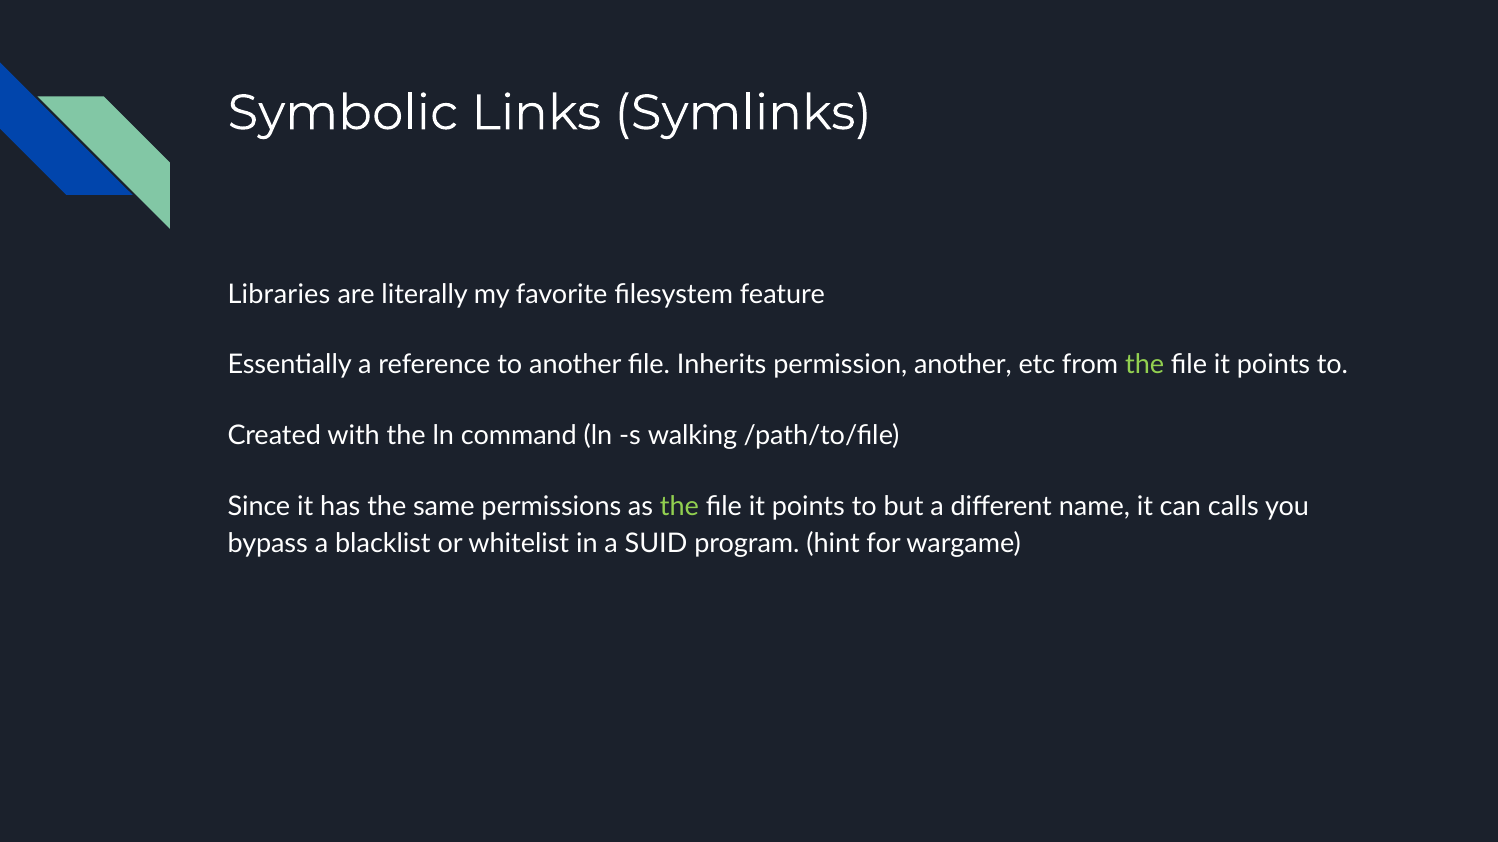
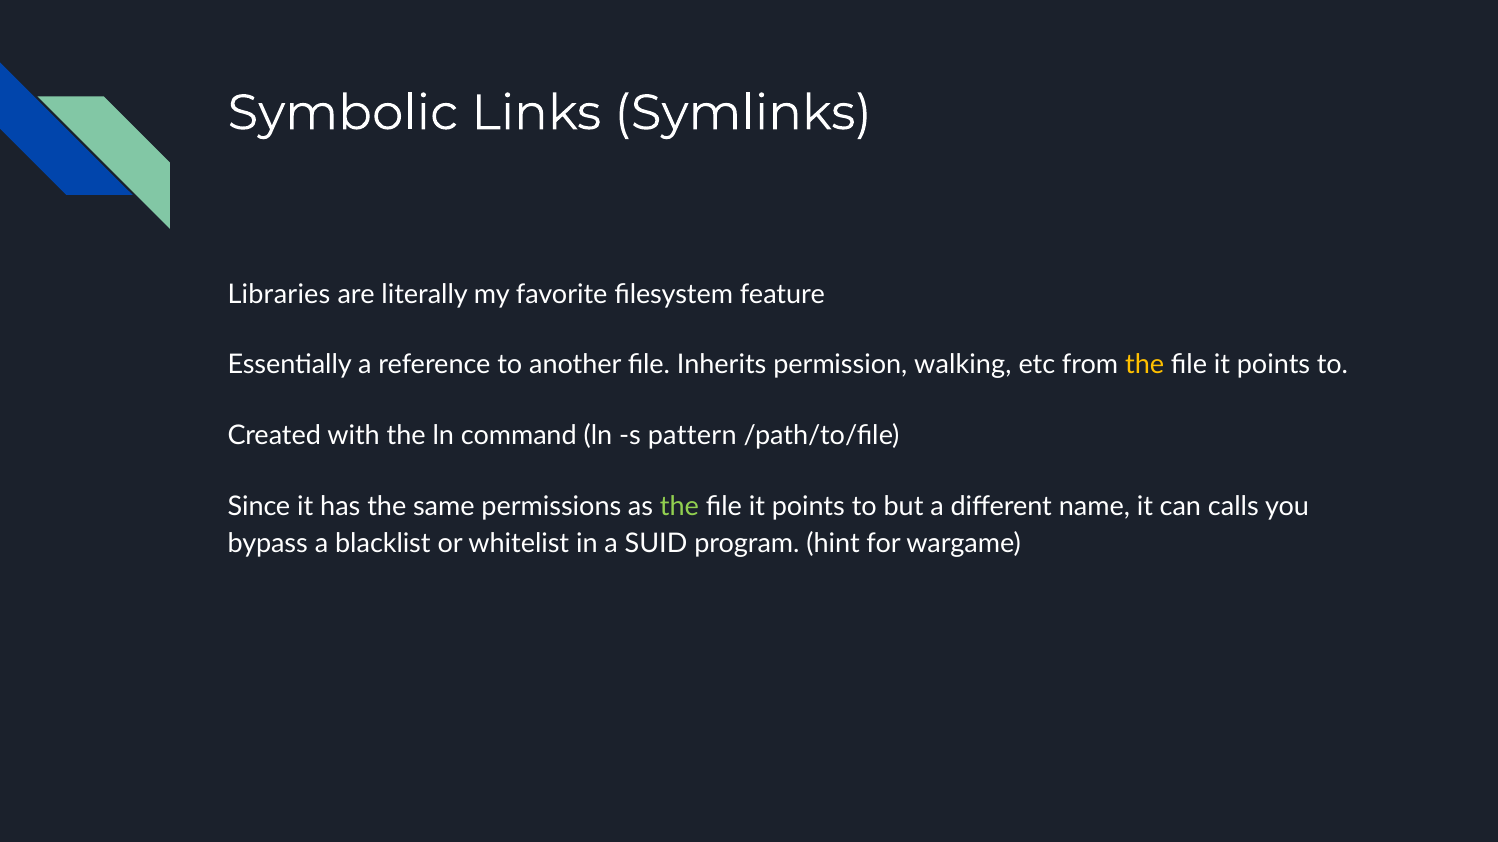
permission another: another -> walking
the at (1145, 365) colour: light green -> yellow
walking: walking -> pattern
